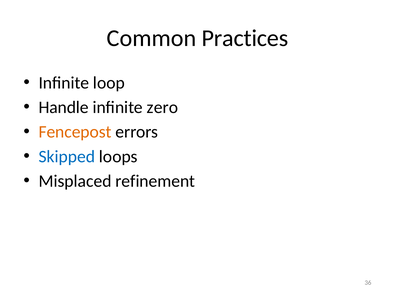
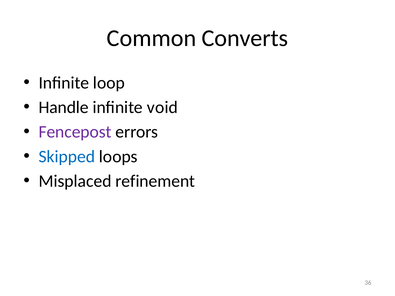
Practices: Practices -> Converts
zero: zero -> void
Fencepost colour: orange -> purple
